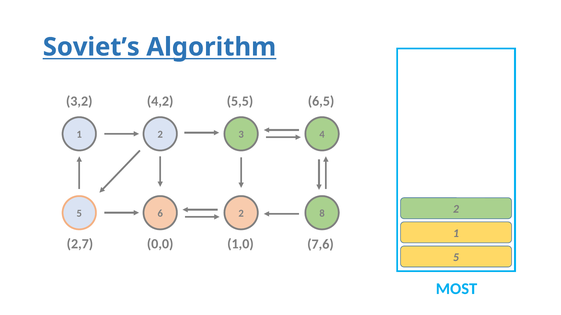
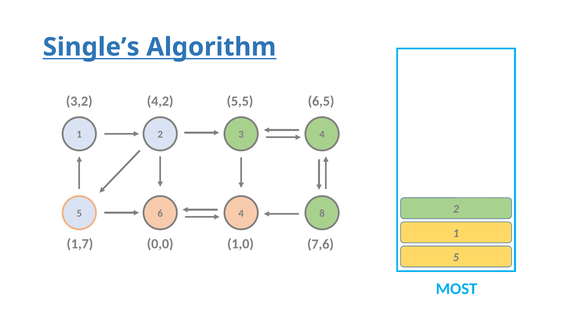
Soviet’s: Soviet’s -> Single’s
6 2: 2 -> 4
2,7: 2,7 -> 1,7
